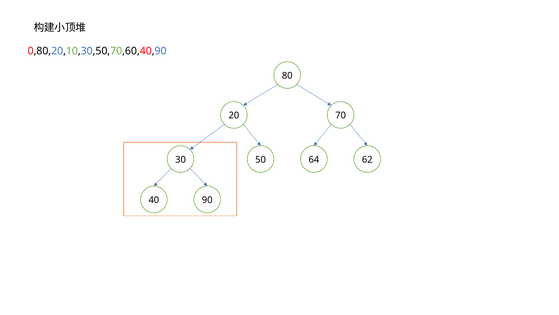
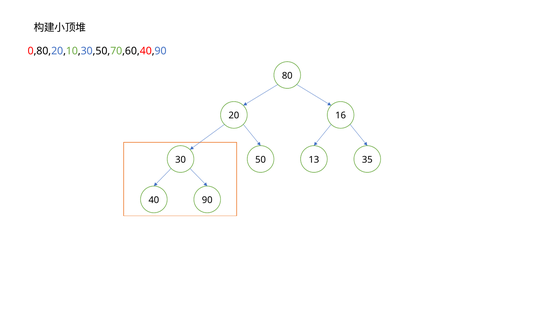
70: 70 -> 16
64: 64 -> 13
62: 62 -> 35
